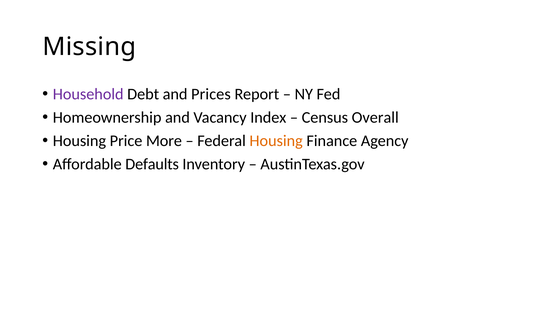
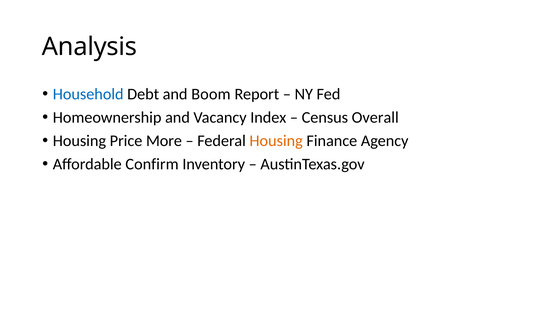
Missing: Missing -> Analysis
Household colour: purple -> blue
Prices: Prices -> Boom
Defaults: Defaults -> Confirm
